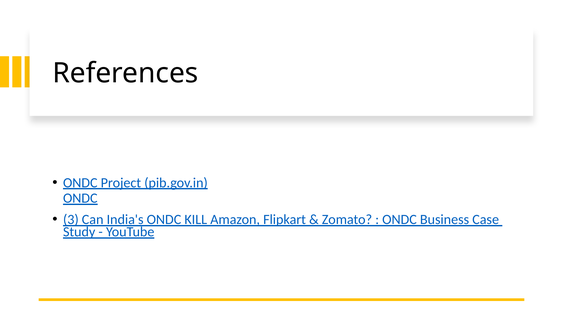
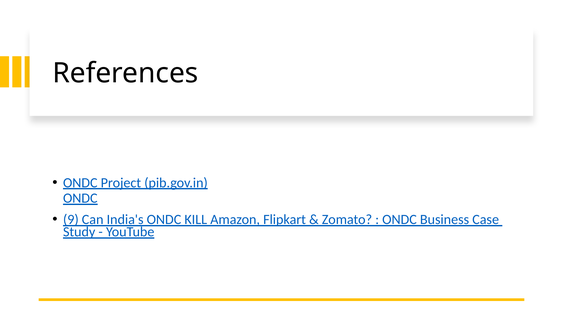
3: 3 -> 9
